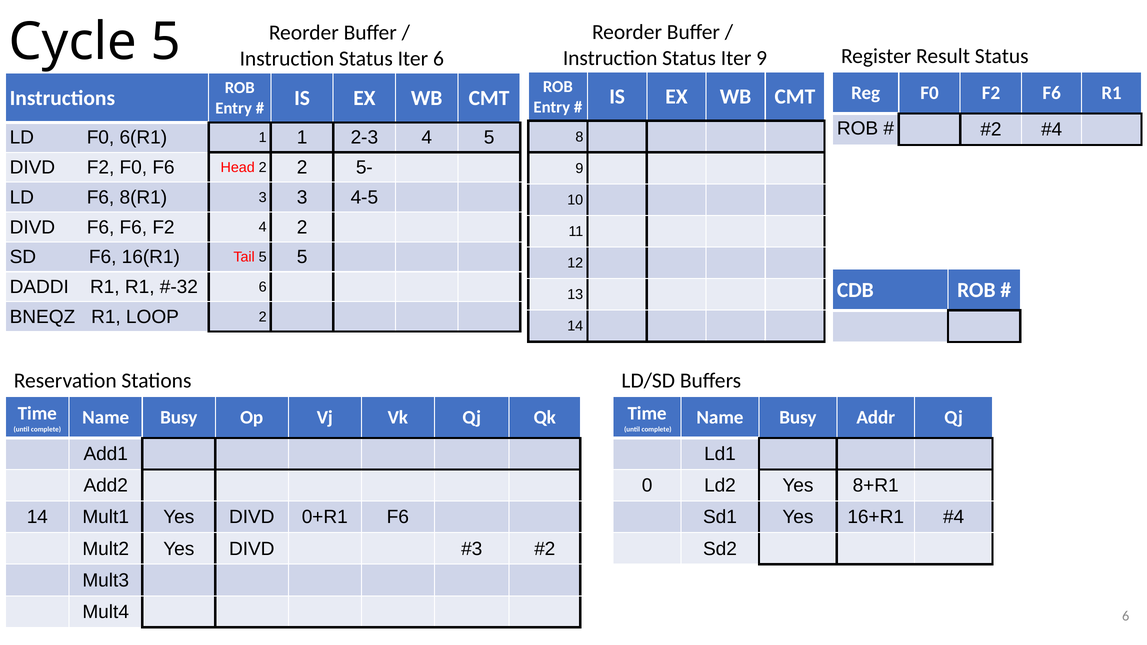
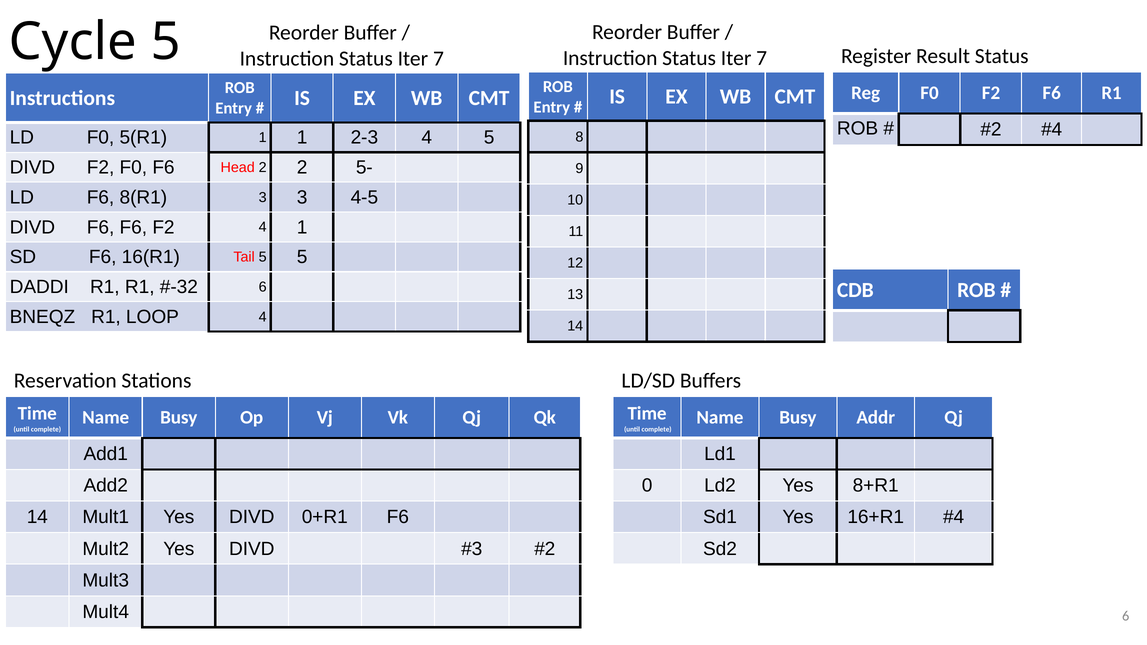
9 at (762, 58): 9 -> 7
6 at (438, 58): 6 -> 7
6(R1: 6(R1 -> 5(R1
4 2: 2 -> 1
LOOP 2: 2 -> 4
